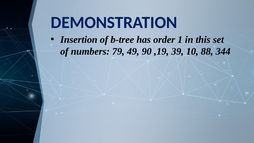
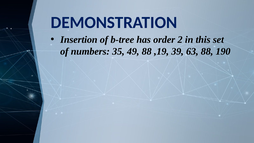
1: 1 -> 2
79: 79 -> 35
49 90: 90 -> 88
10: 10 -> 63
344: 344 -> 190
